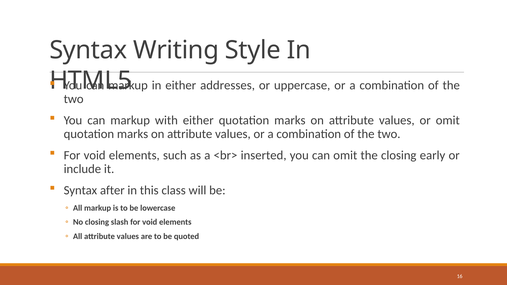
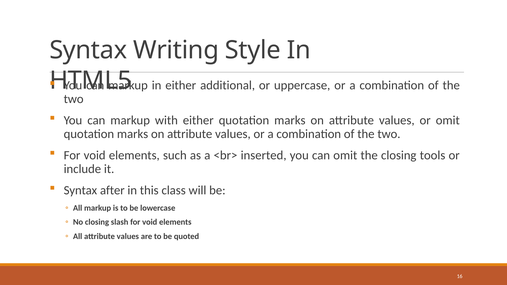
addresses: addresses -> additional
early: early -> tools
